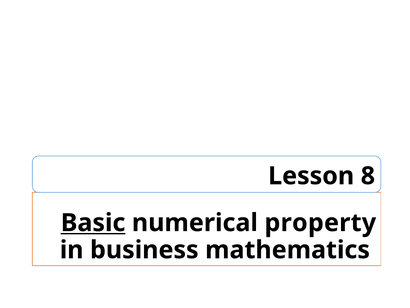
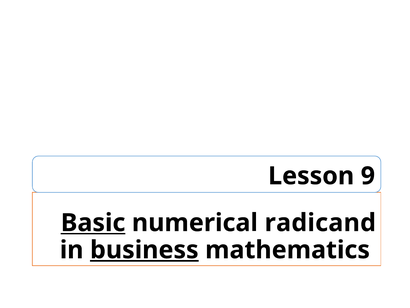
8: 8 -> 9
property: property -> radicand
business underline: none -> present
